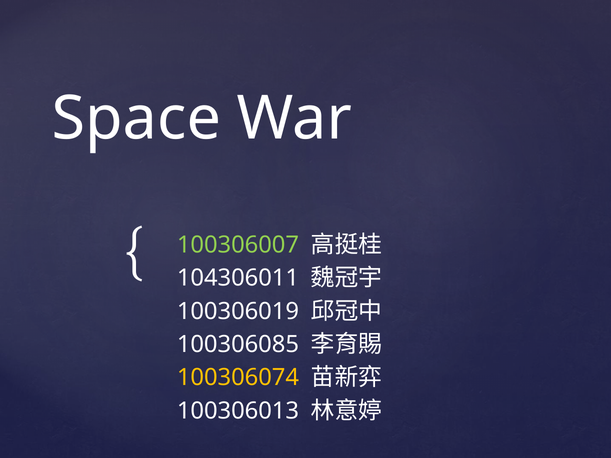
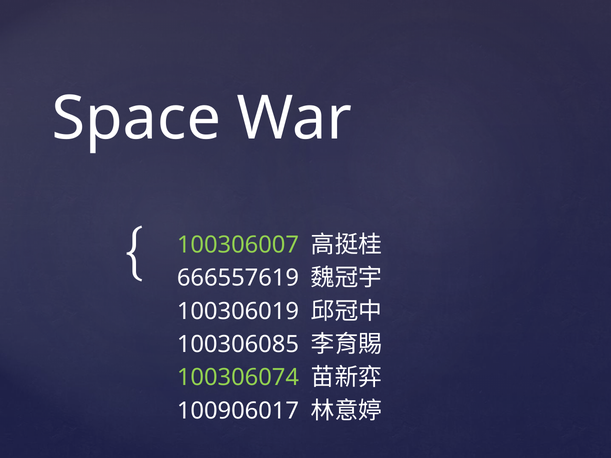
104306011: 104306011 -> 666557619
100306074 colour: yellow -> light green
100306013: 100306013 -> 100906017
